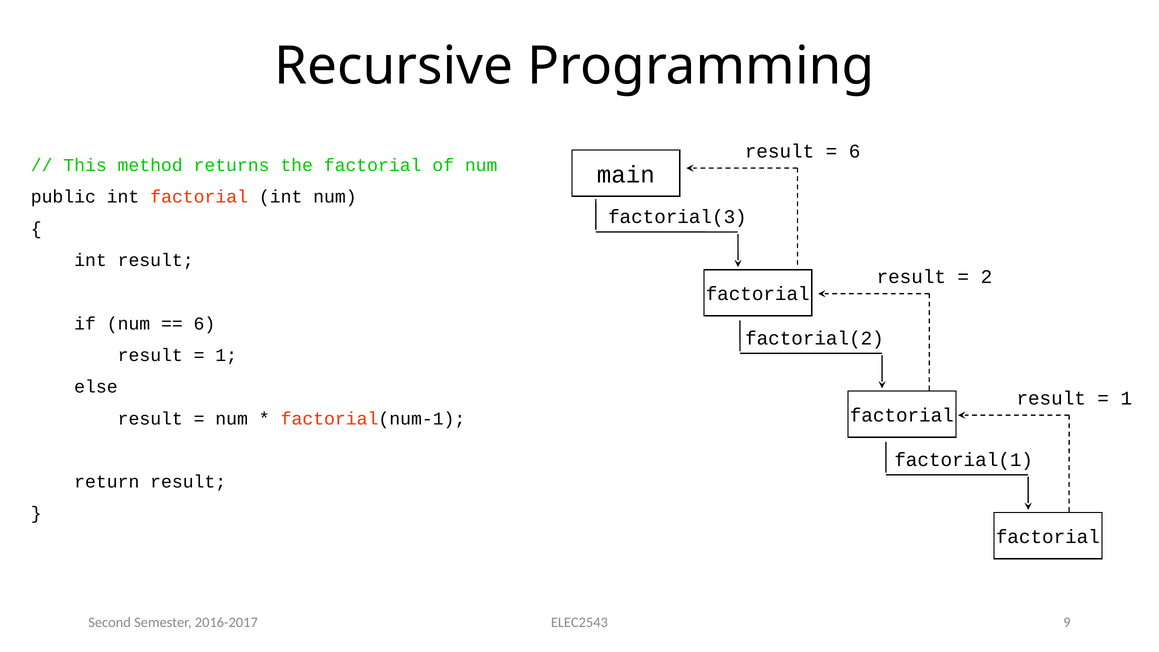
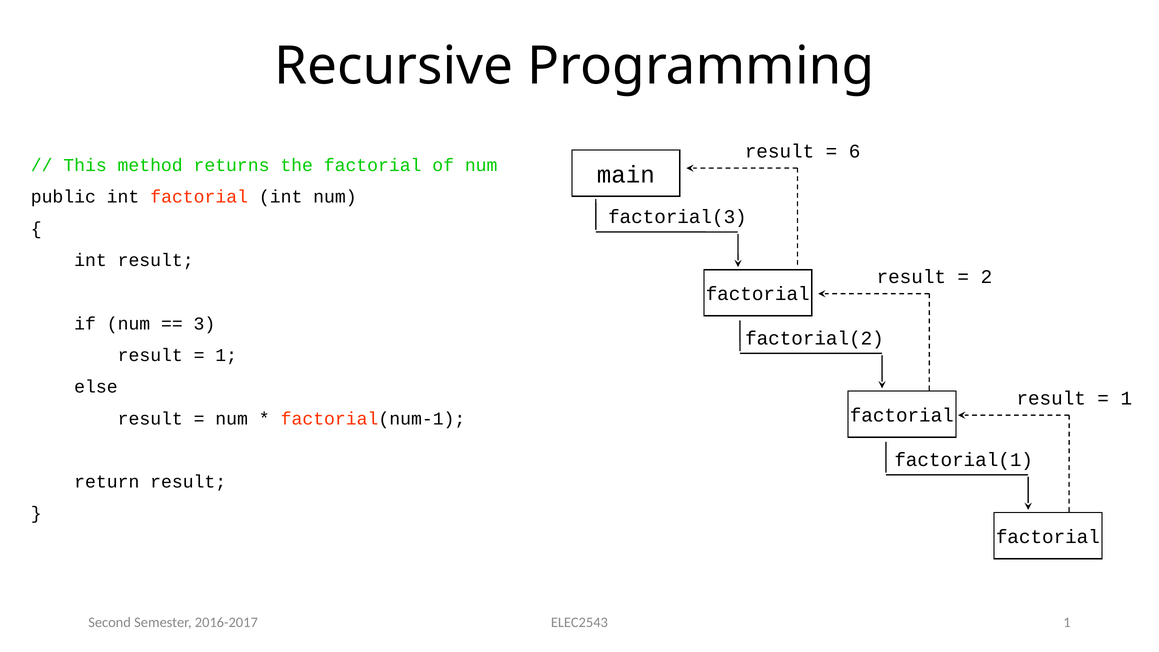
6 at (204, 324): 6 -> 3
ELEC2543 9: 9 -> 1
